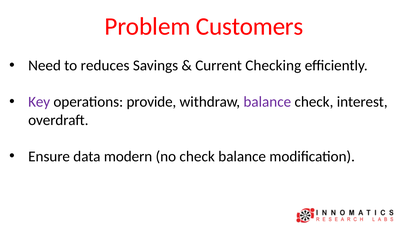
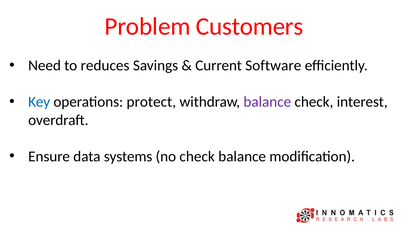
Checking: Checking -> Software
Key colour: purple -> blue
provide: provide -> protect
modern: modern -> systems
